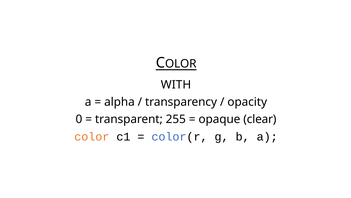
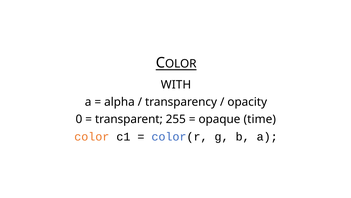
clear: clear -> time
